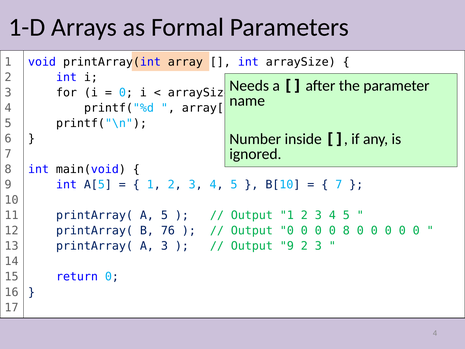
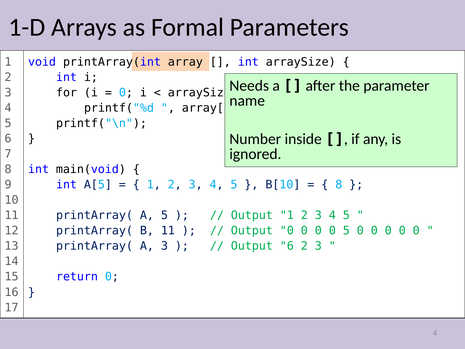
7 at (339, 185): 7 -> 8
B 76: 76 -> 11
0 8: 8 -> 5
Output 9: 9 -> 6
